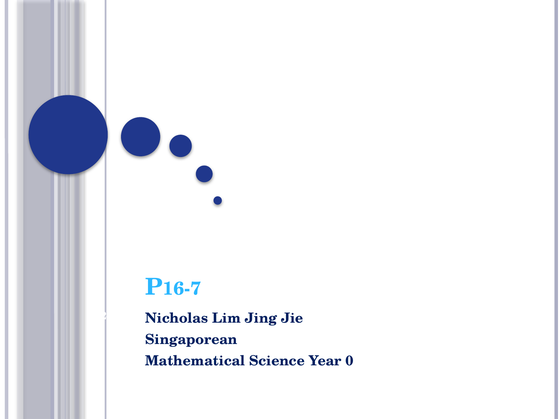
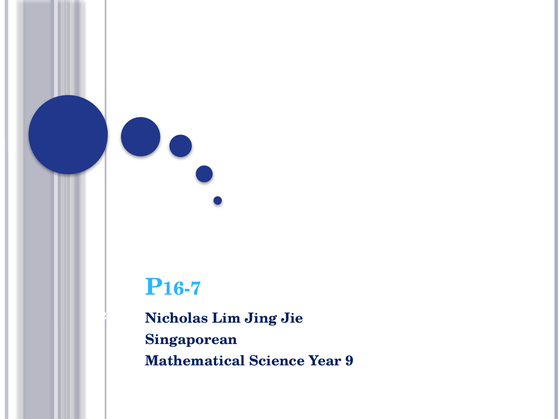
0: 0 -> 9
